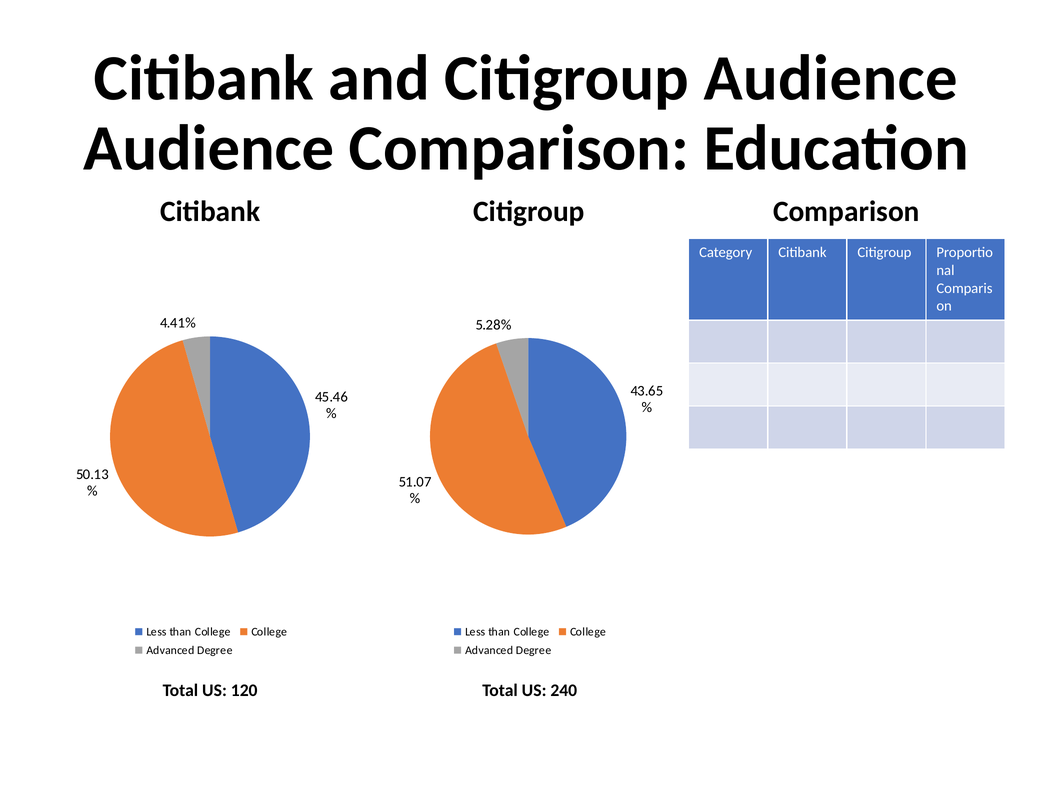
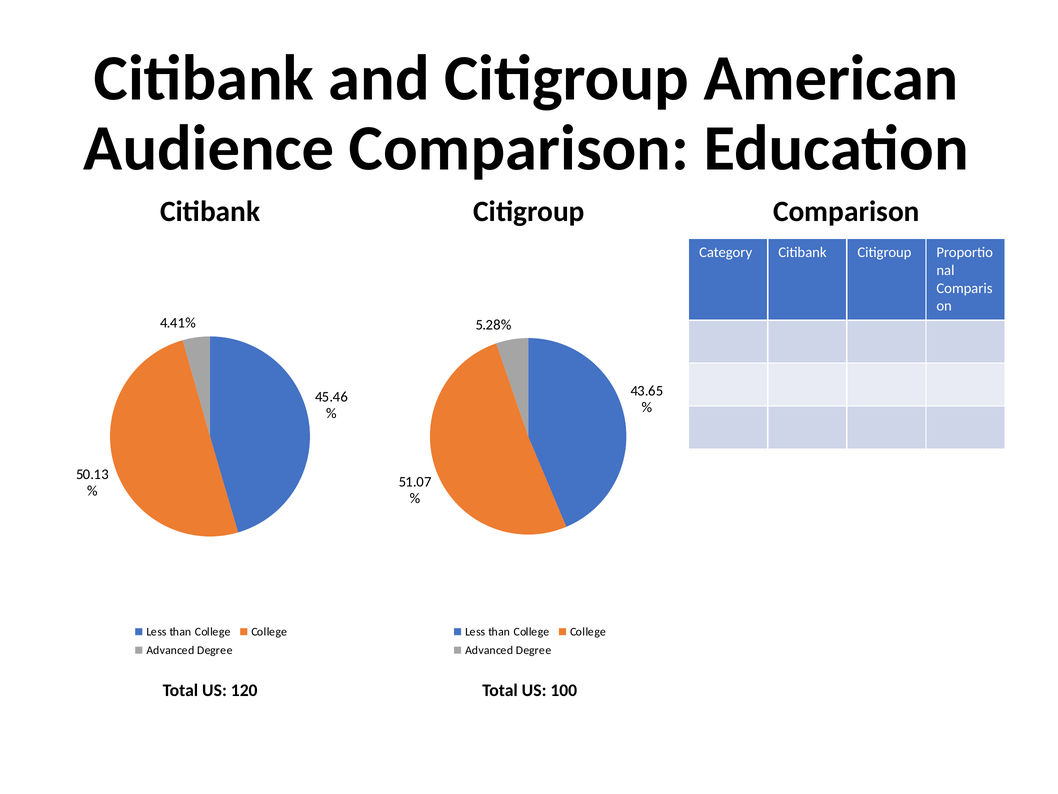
Citigroup Audience: Audience -> American
240: 240 -> 100
